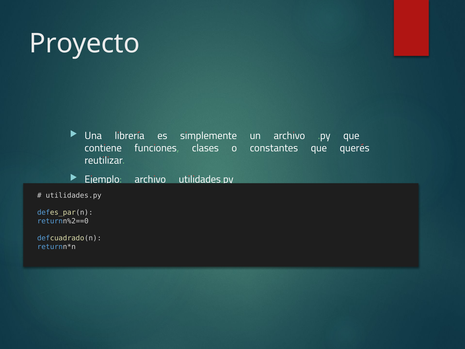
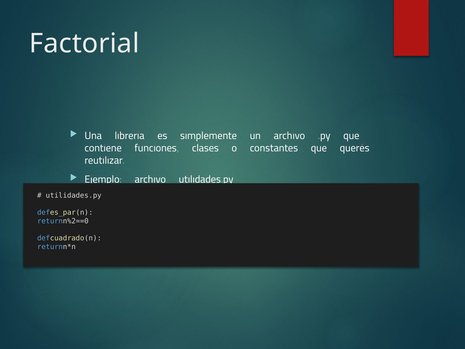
Proyecto: Proyecto -> Factorial
